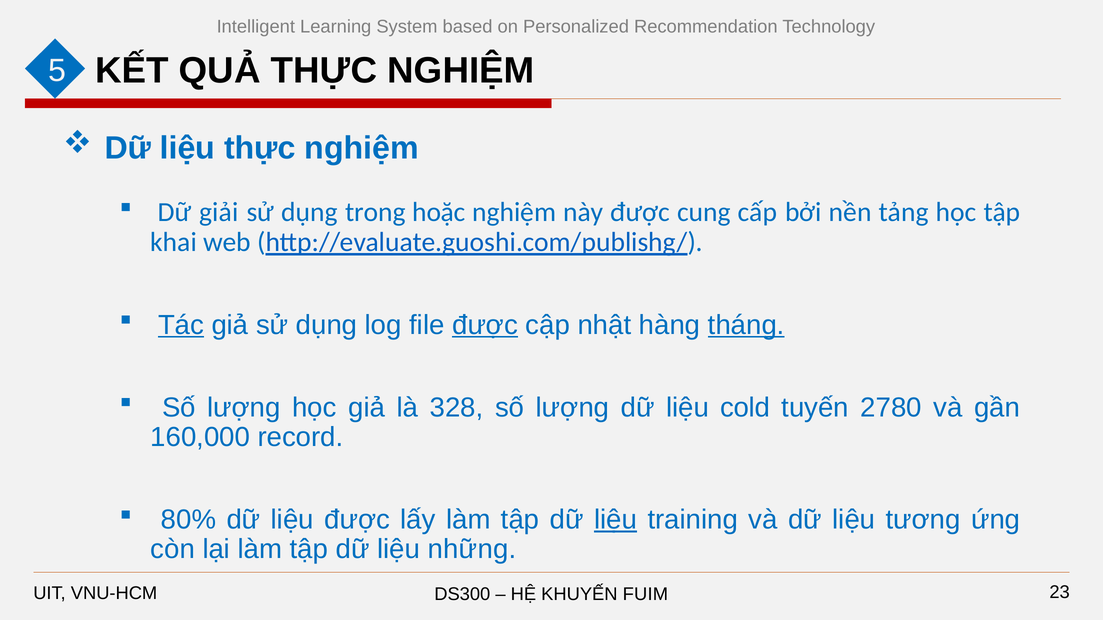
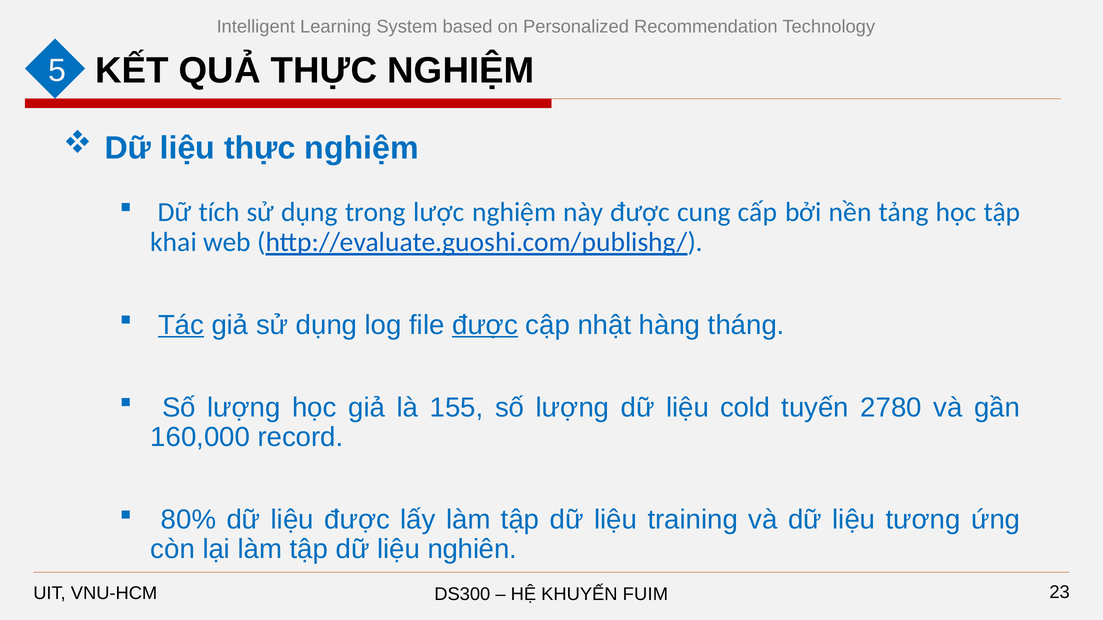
giải: giải -> tích
hoặc: hoặc -> lược
tháng underline: present -> none
328: 328 -> 155
liệu at (616, 520) underline: present -> none
những: những -> nghiên
